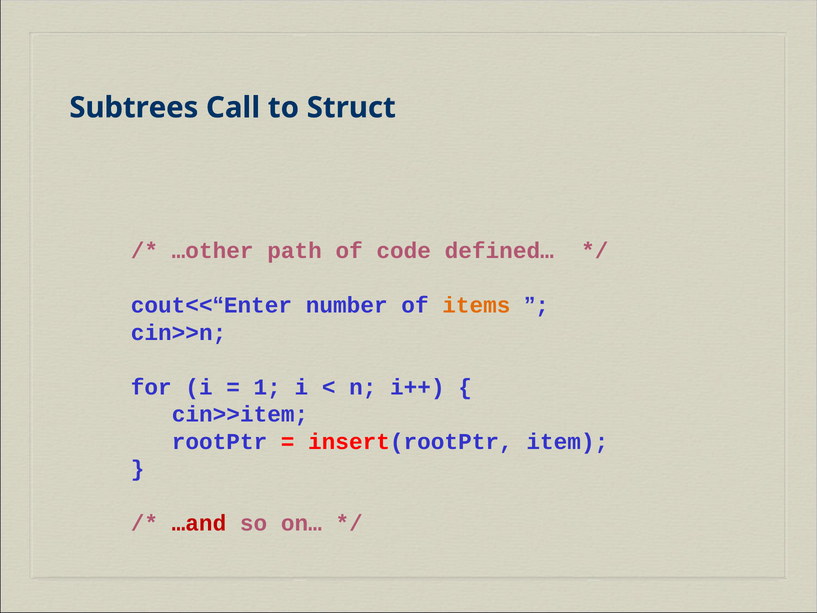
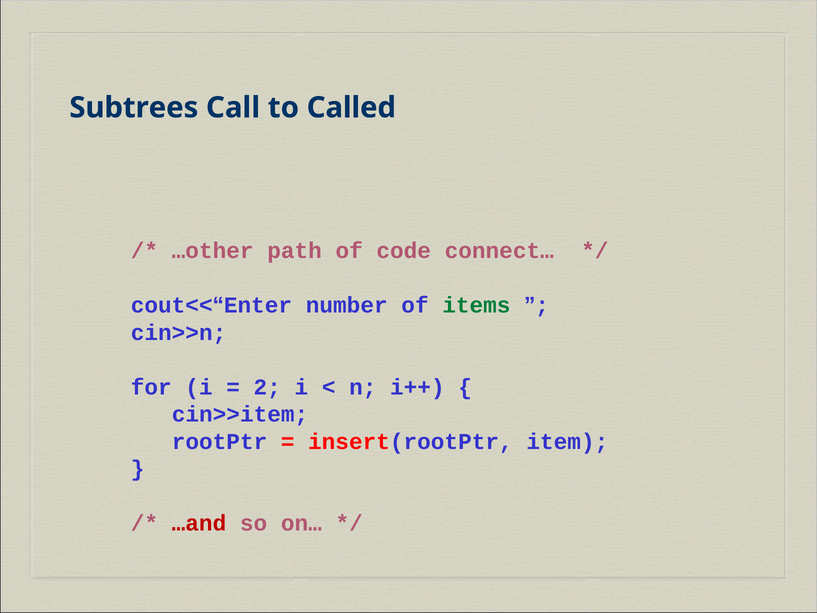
Struct: Struct -> Called
defined…: defined… -> connect…
items colour: orange -> green
1: 1 -> 2
